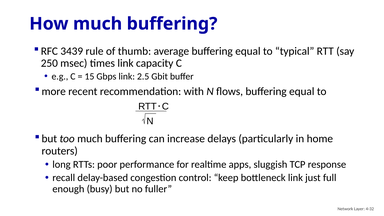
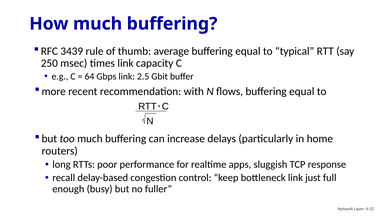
15: 15 -> 64
